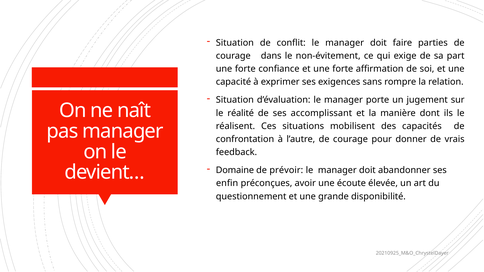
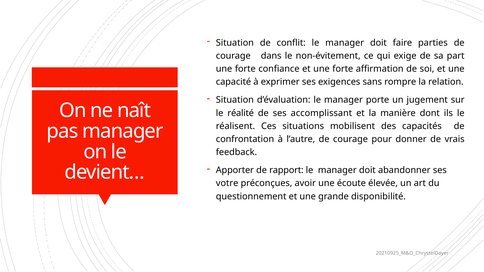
Domaine: Domaine -> Apporter
prévoir: prévoir -> rapport
enfin: enfin -> votre
